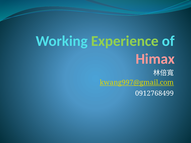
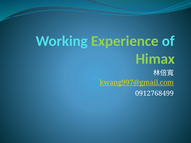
Himax colour: pink -> light green
